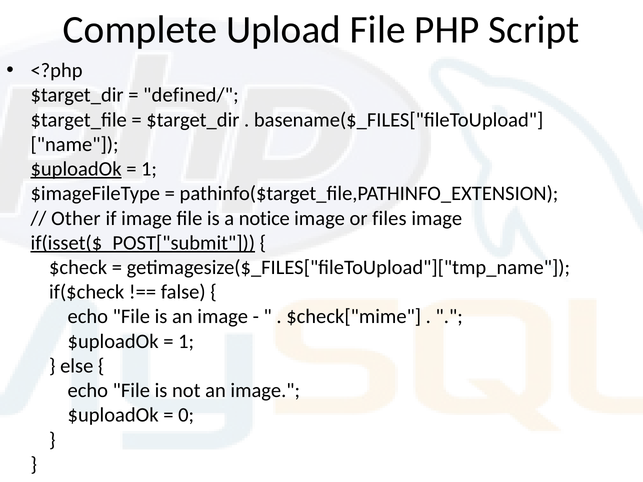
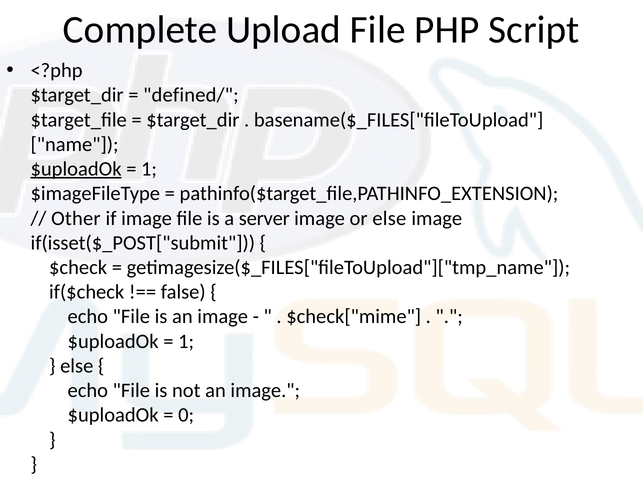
notice: notice -> server
or files: files -> else
if(isset($_POST["submit underline: present -> none
